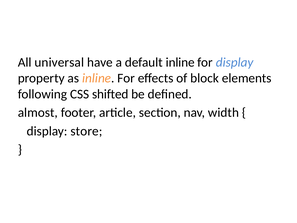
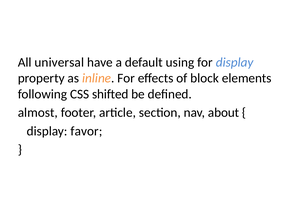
default inline: inline -> using
width: width -> about
store: store -> favor
